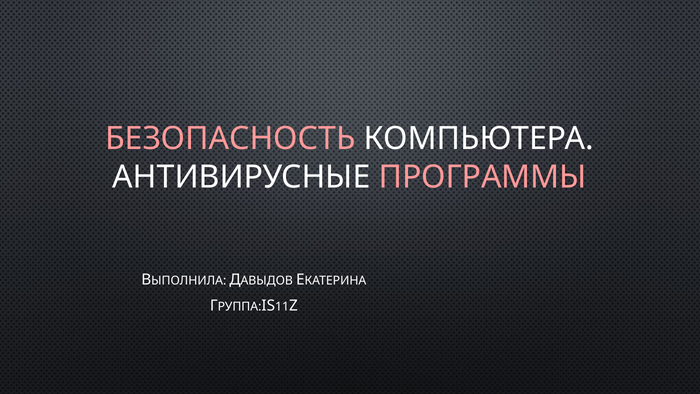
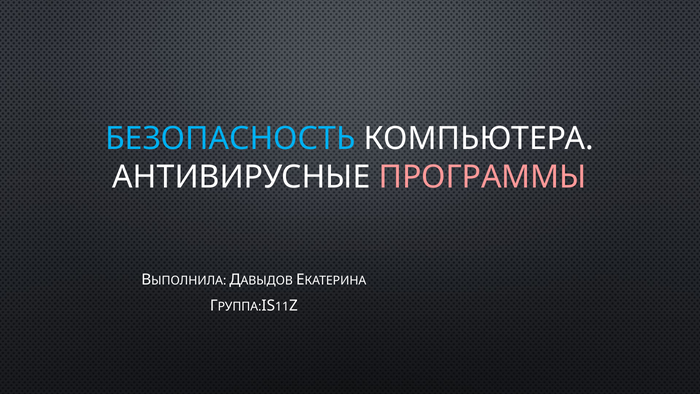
БЕЗОПАСНОСТЬ colour: pink -> light blue
